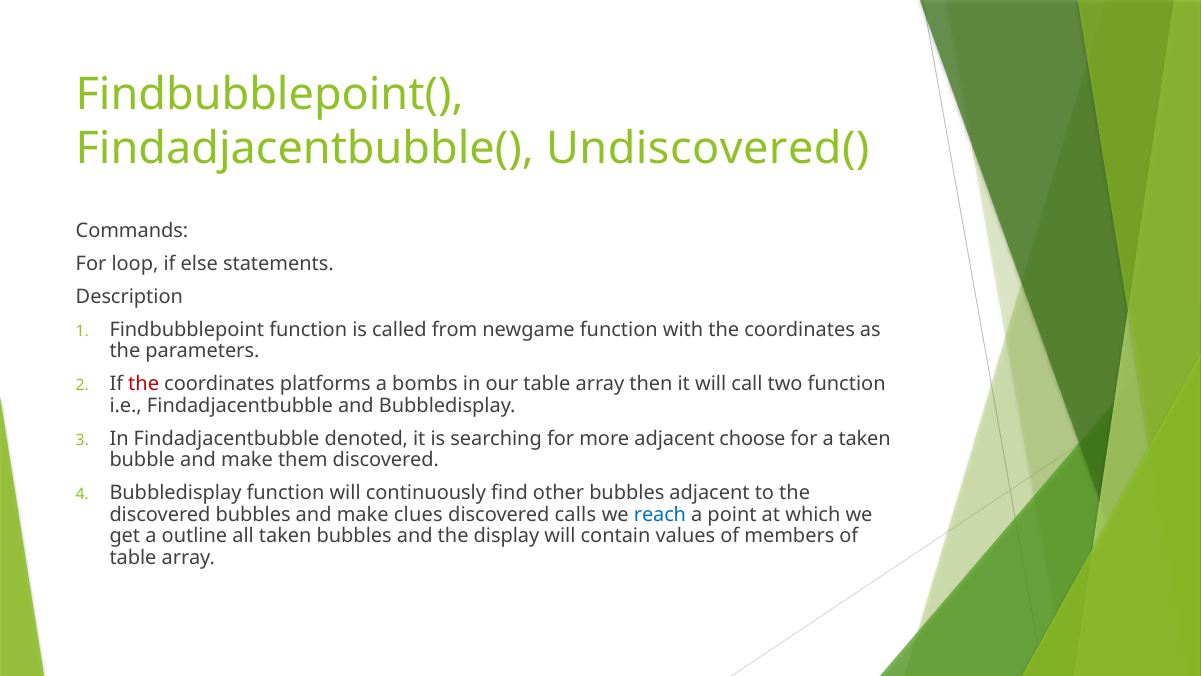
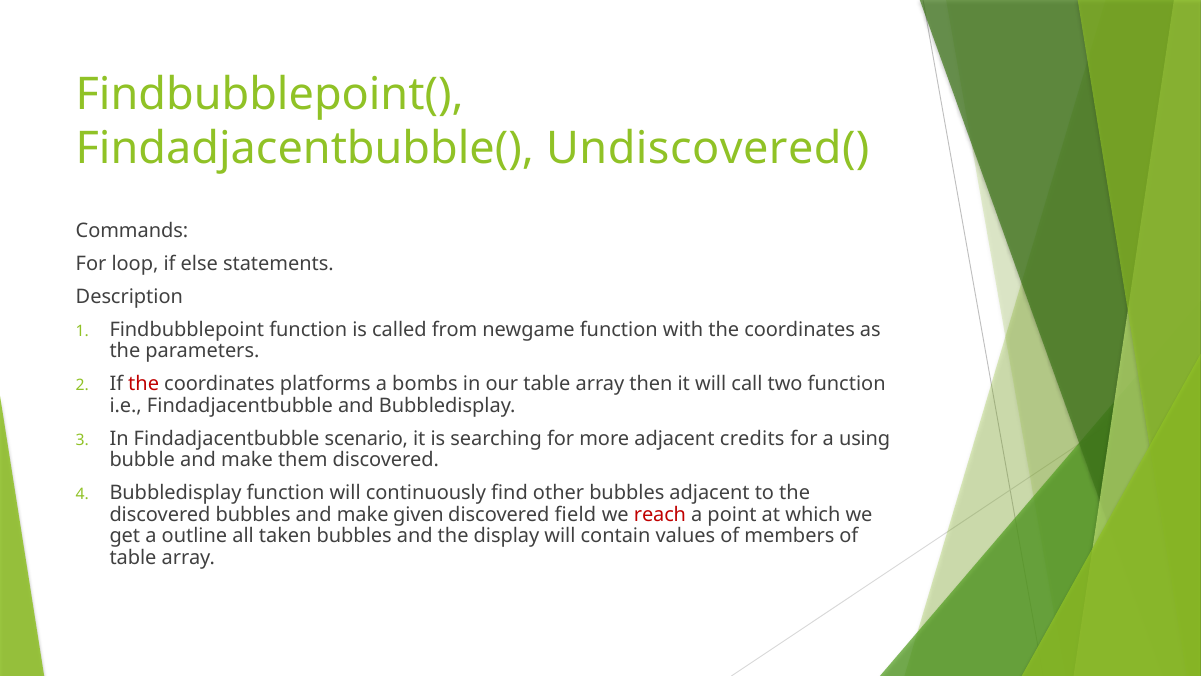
denoted: denoted -> scenario
choose: choose -> credits
a taken: taken -> using
clues: clues -> given
calls: calls -> field
reach colour: blue -> red
